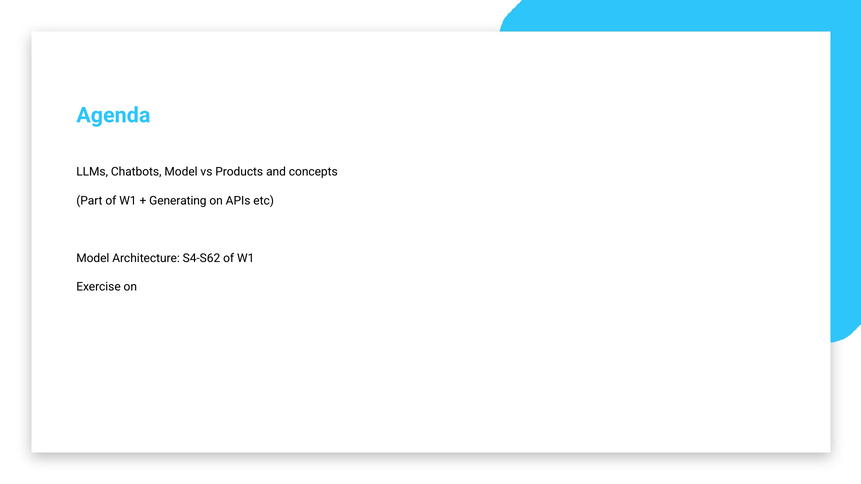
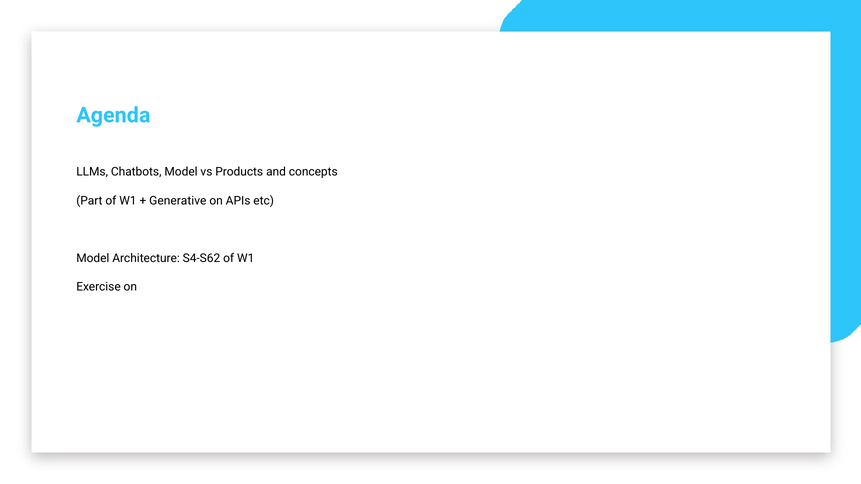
Generating: Generating -> Generative
